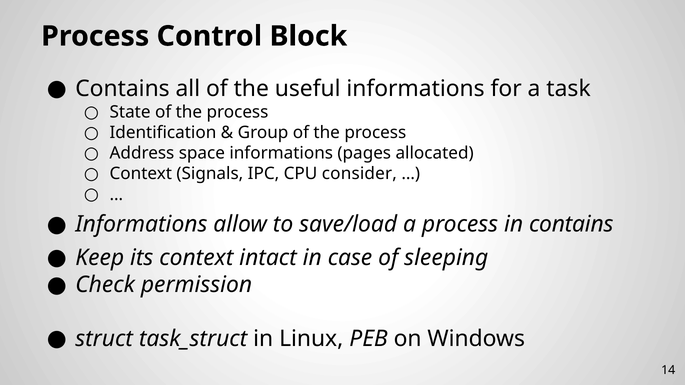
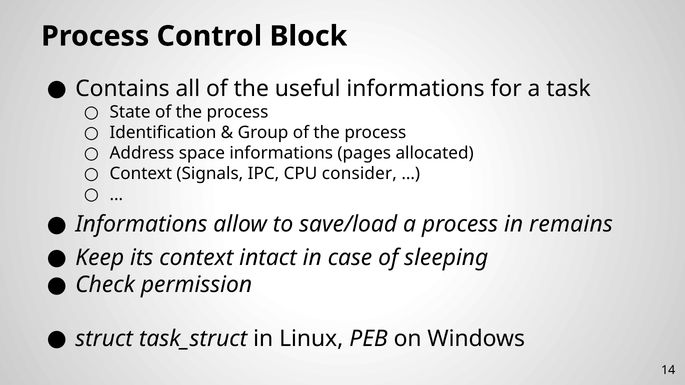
in contains: contains -> remains
